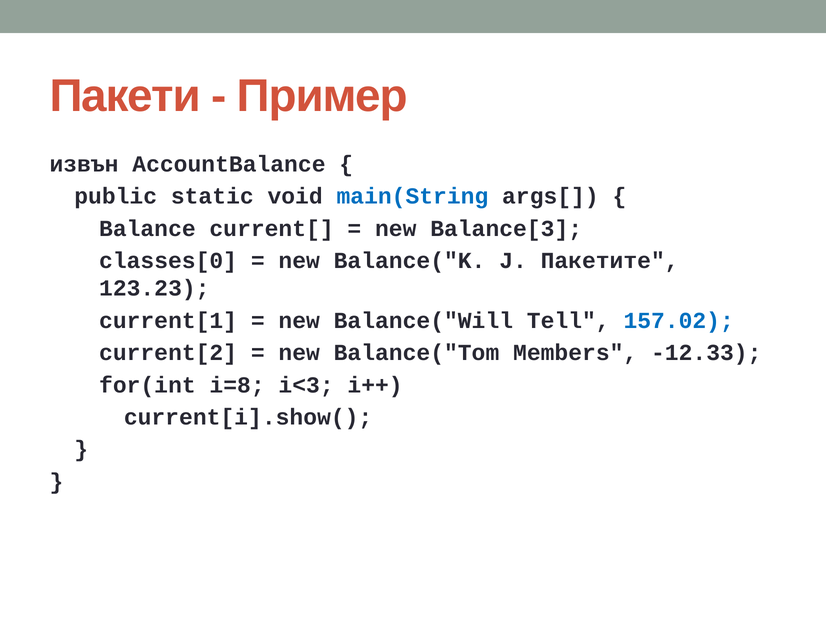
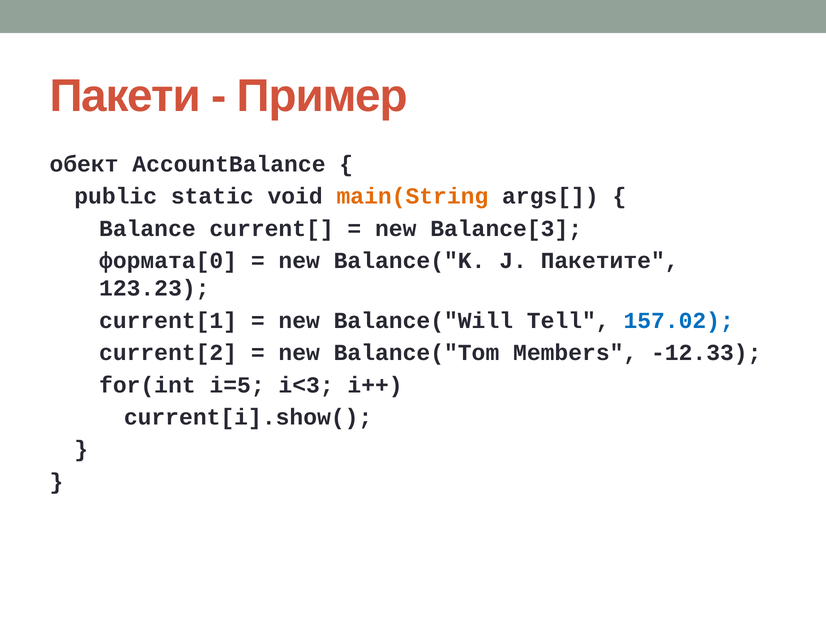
извън: извън -> обект
main(String colour: blue -> orange
classes[0: classes[0 -> формата[0
i=8: i=8 -> i=5
